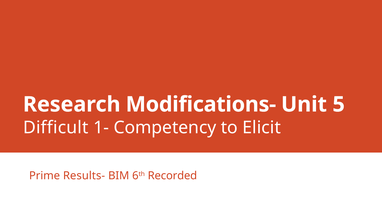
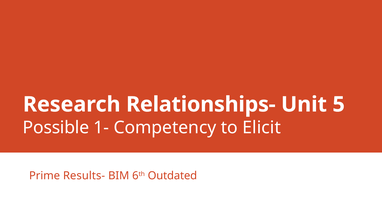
Modifications-: Modifications- -> Relationships-
Difficult: Difficult -> Possible
Recorded: Recorded -> Outdated
